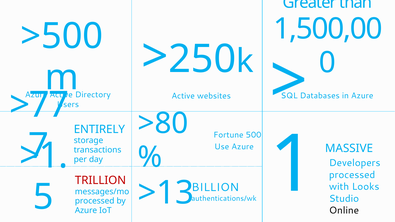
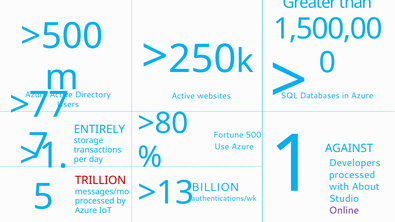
MASSIVE: MASSIVE -> AGAINST
Looks: Looks -> About
Online colour: black -> purple
